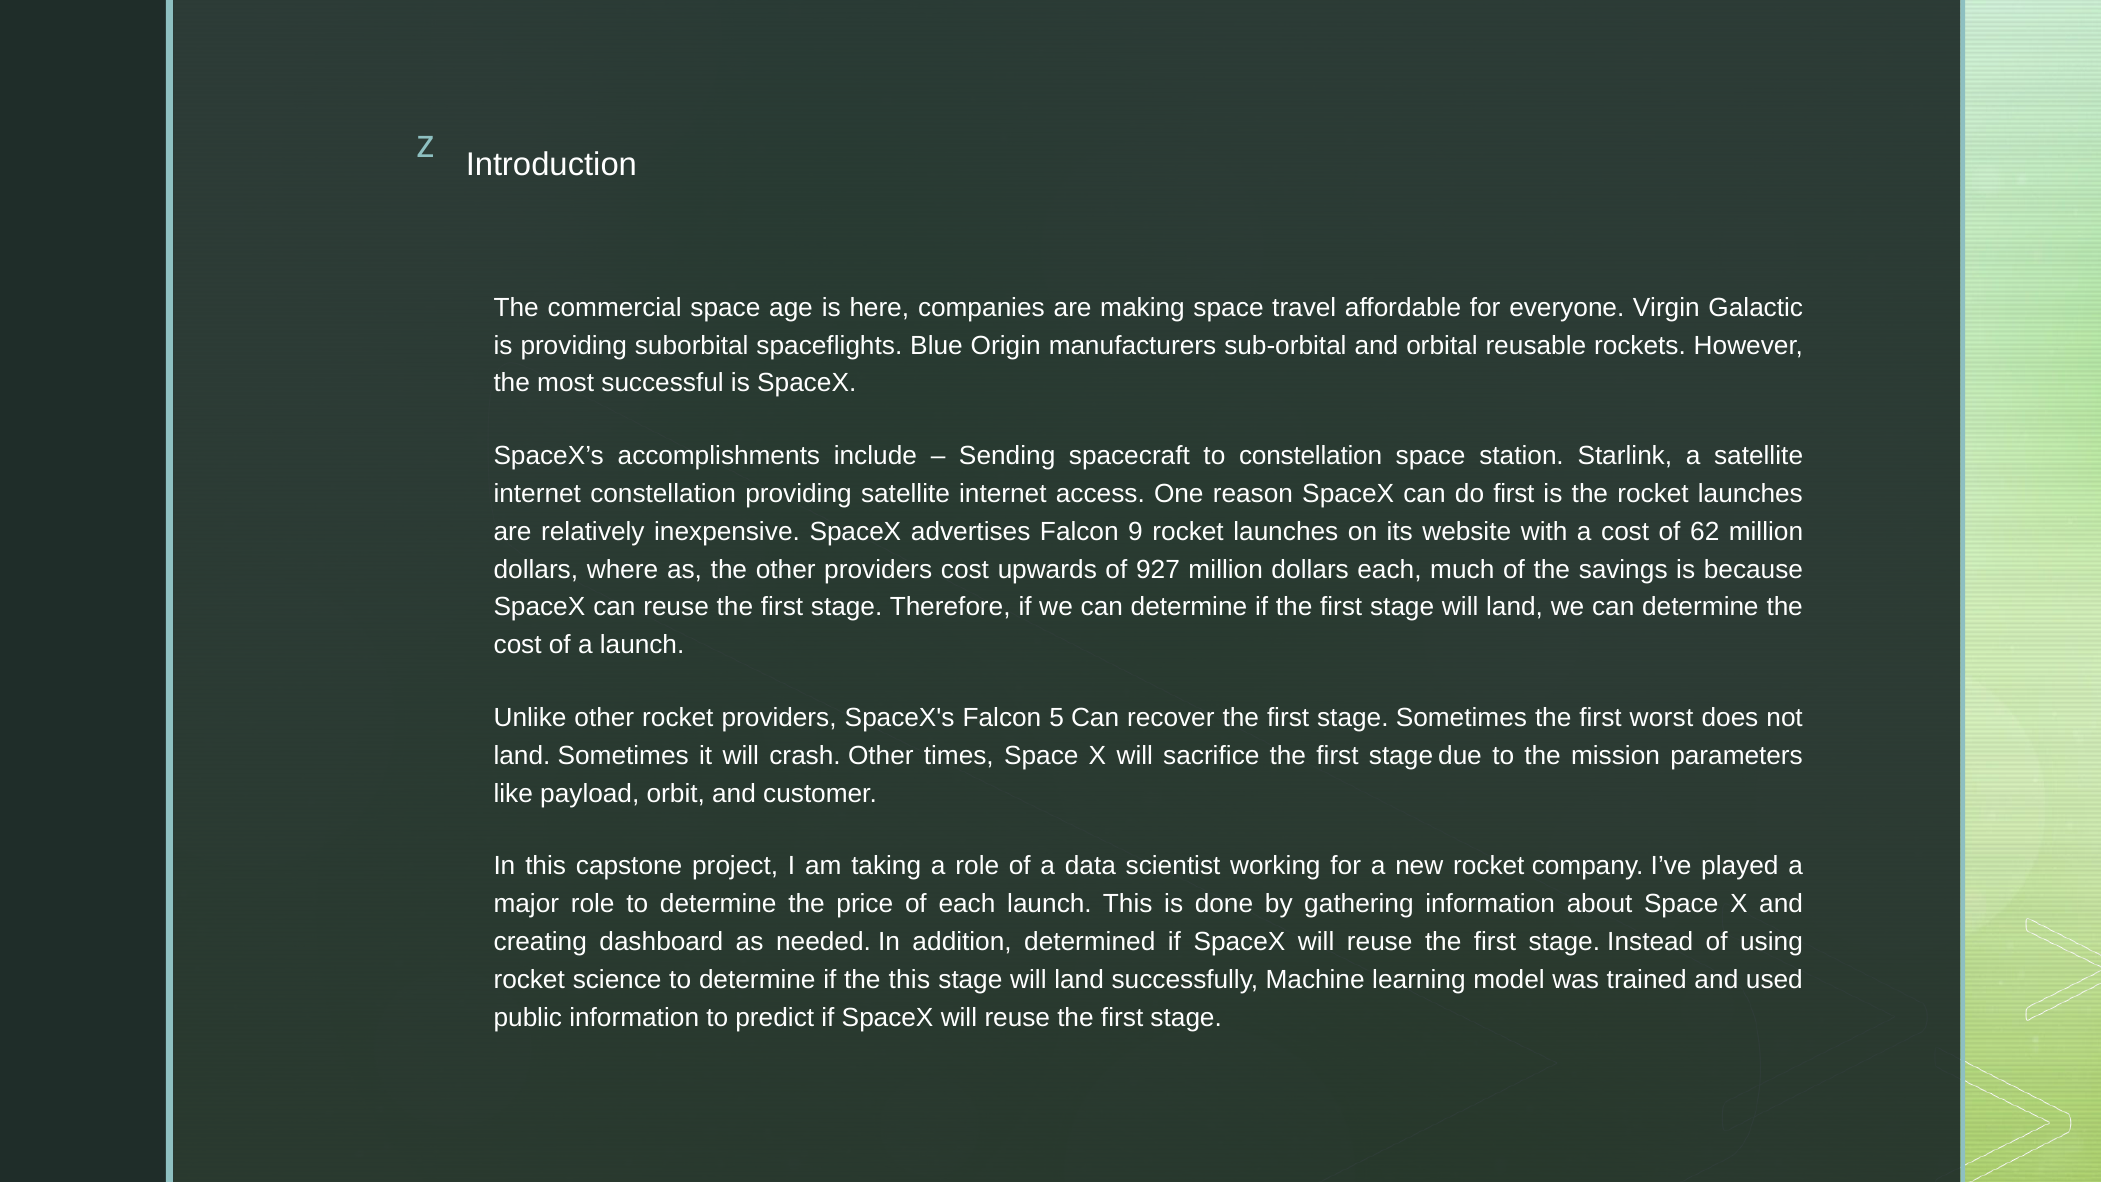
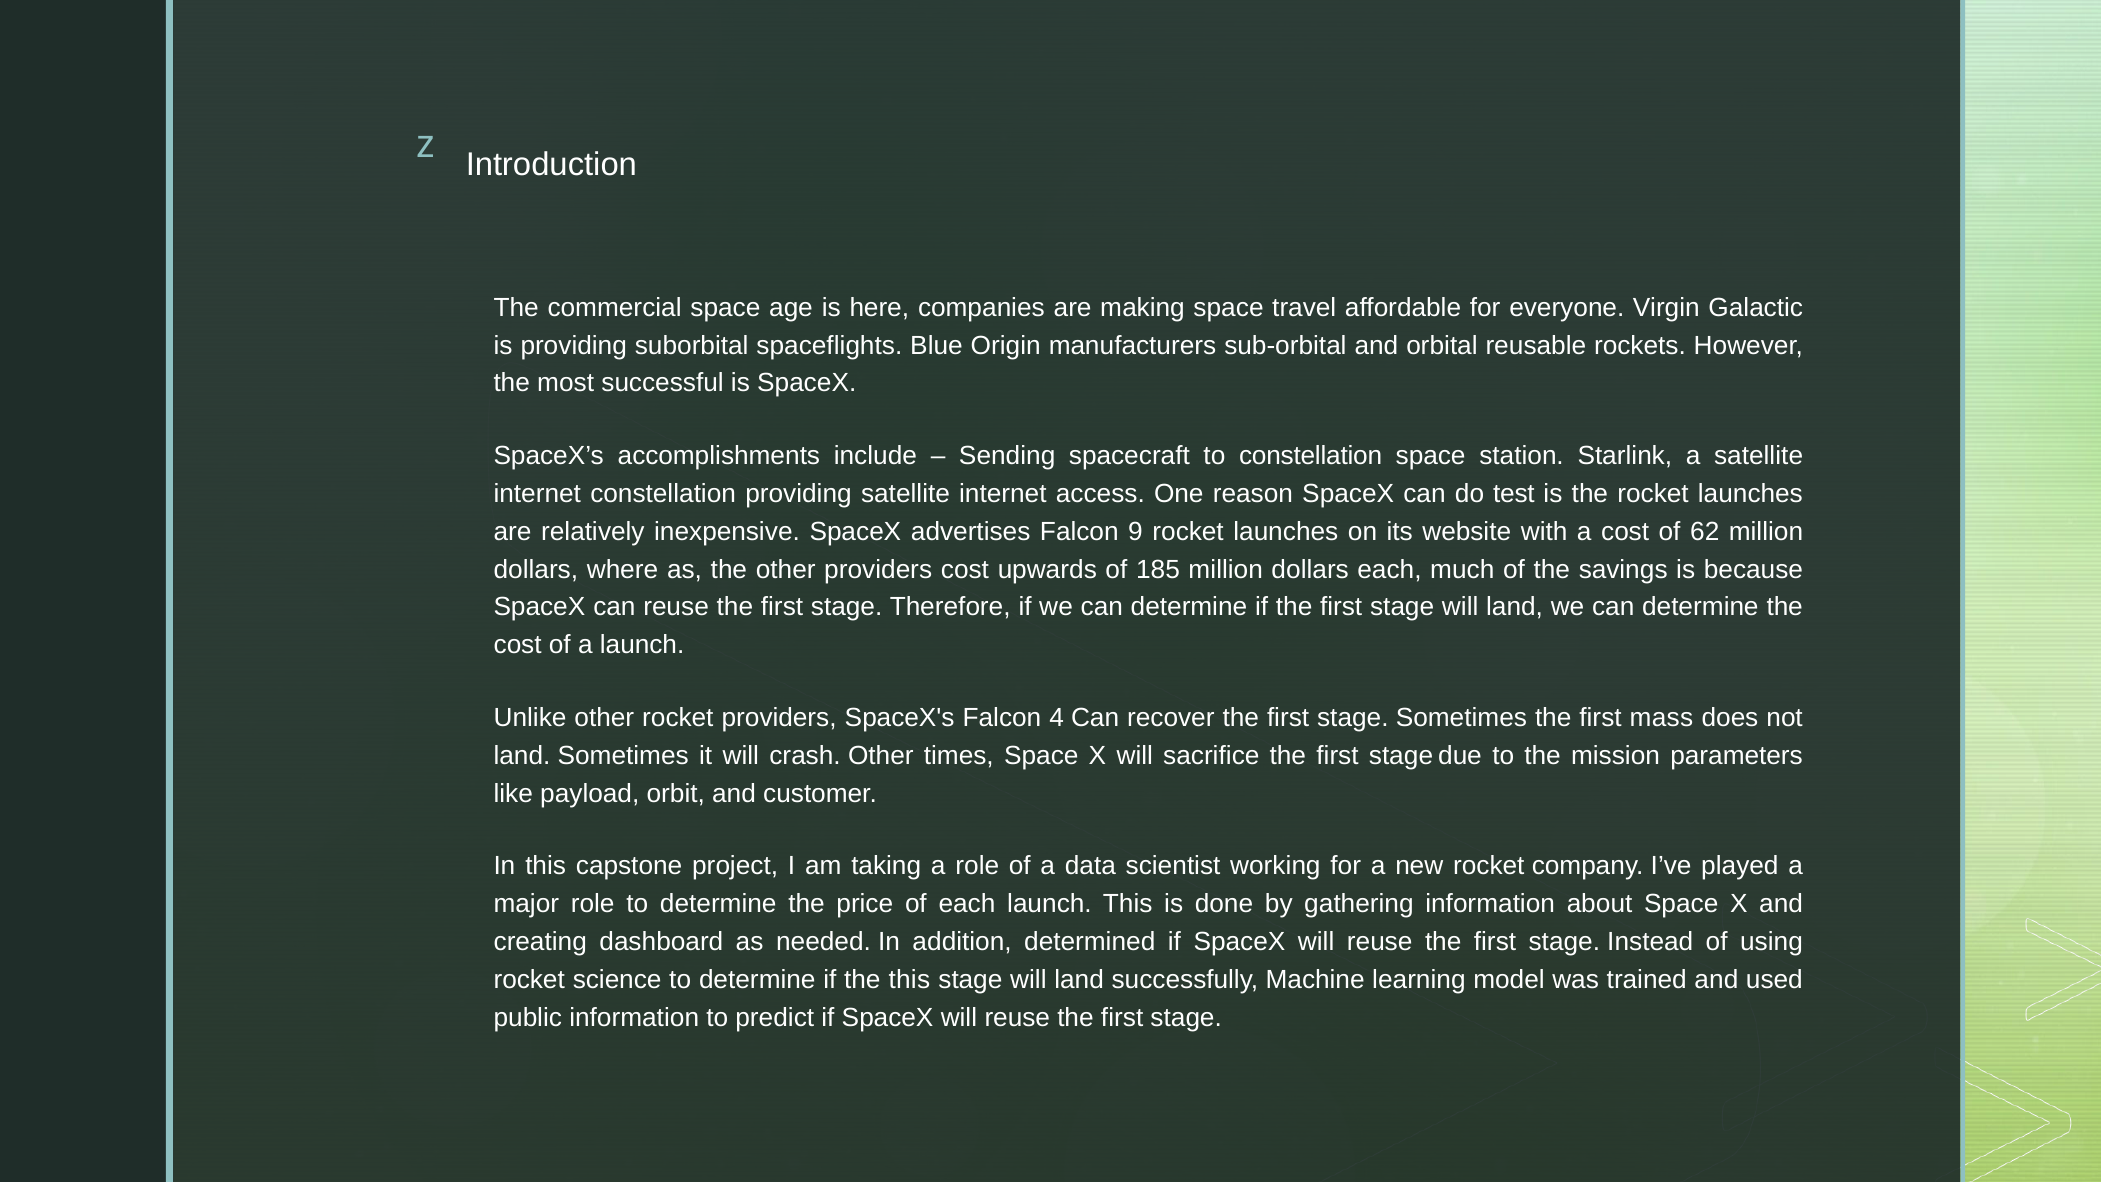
do first: first -> test
927: 927 -> 185
5: 5 -> 4
worst: worst -> mass
